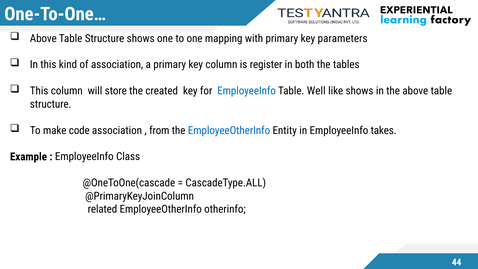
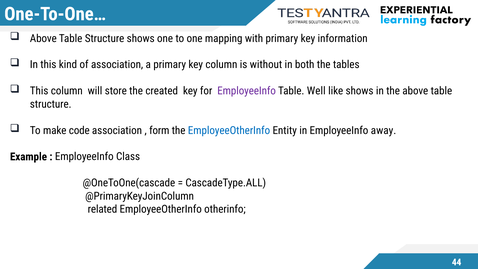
parameters: parameters -> information
register: register -> without
EmployeeInfo at (247, 91) colour: blue -> purple
from: from -> form
takes: takes -> away
